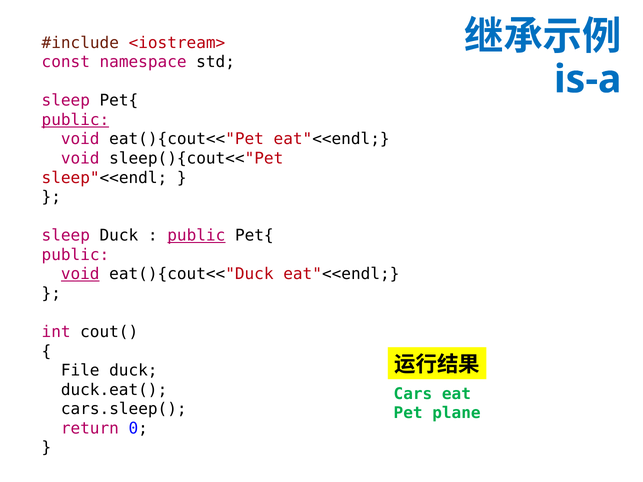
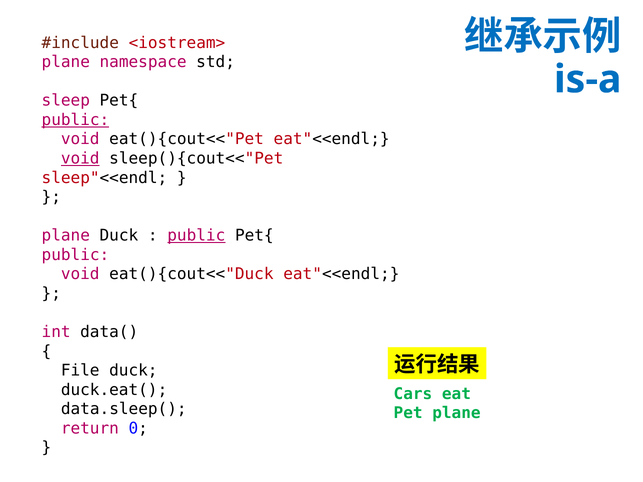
const at (66, 62): const -> plane
void at (80, 159) underline: none -> present
sleep at (66, 236): sleep -> plane
void at (80, 274) underline: present -> none
cout(: cout( -> data(
cars.sleep(: cars.sleep( -> data.sleep(
